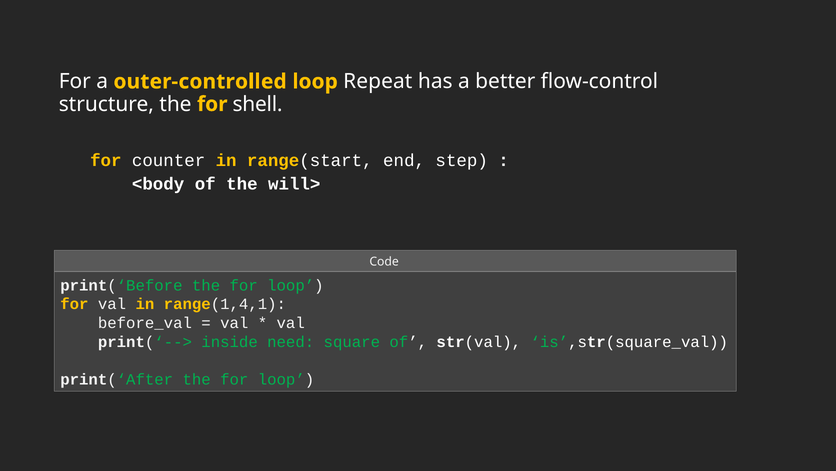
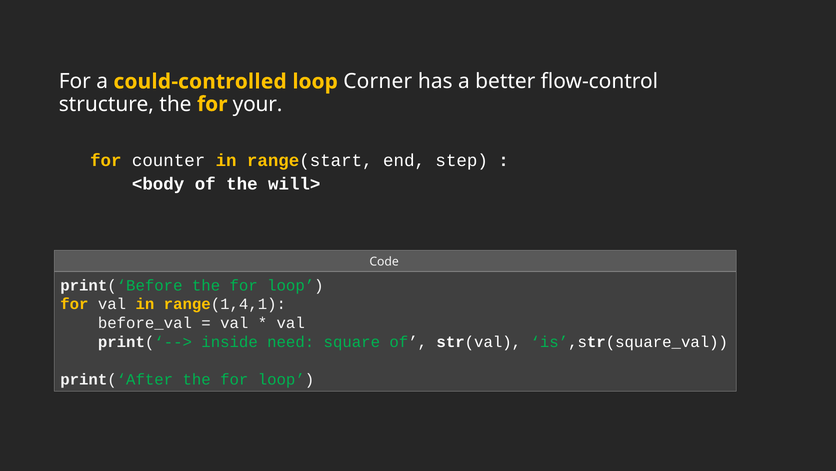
outer-controlled: outer-controlled -> could-controlled
Repeat: Repeat -> Corner
shell: shell -> your
